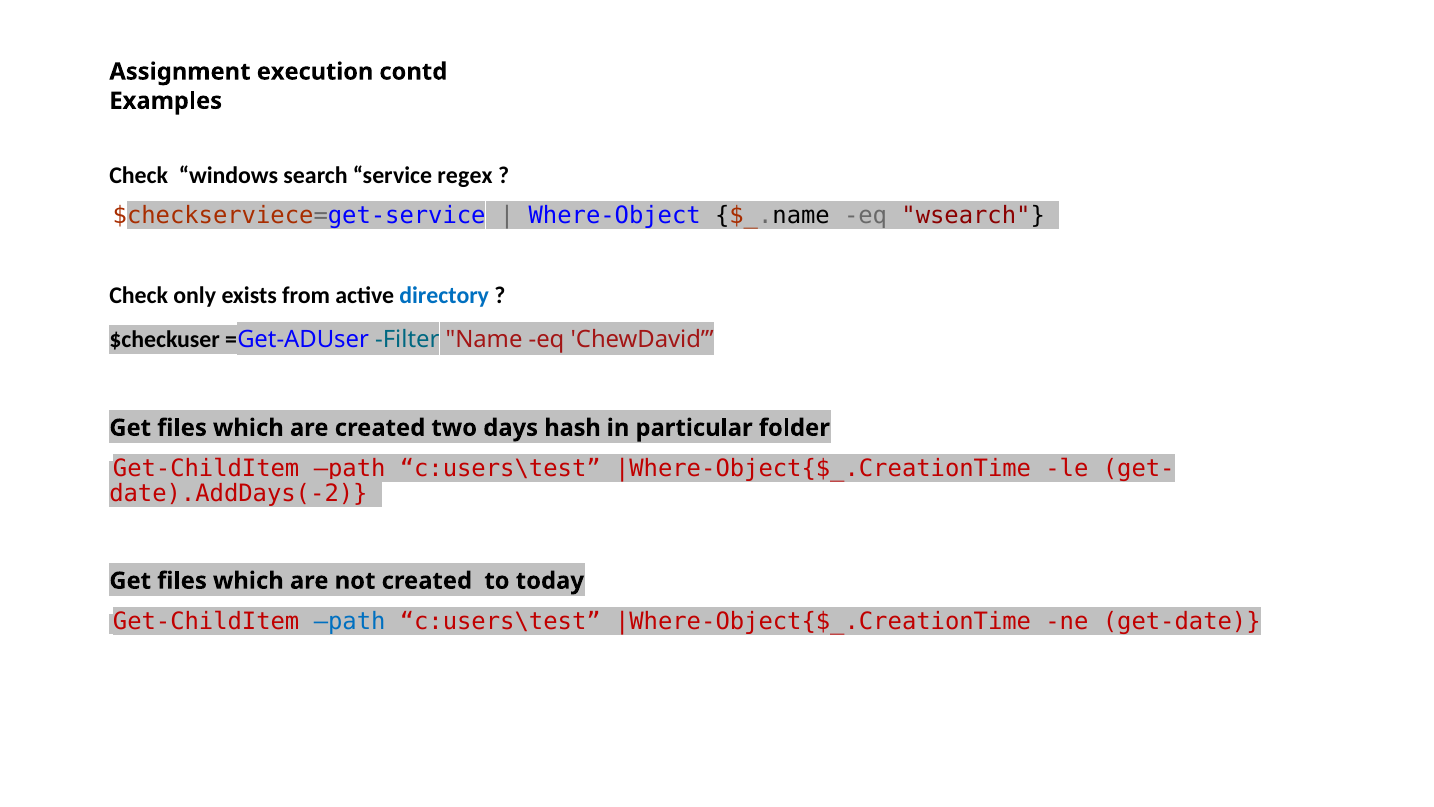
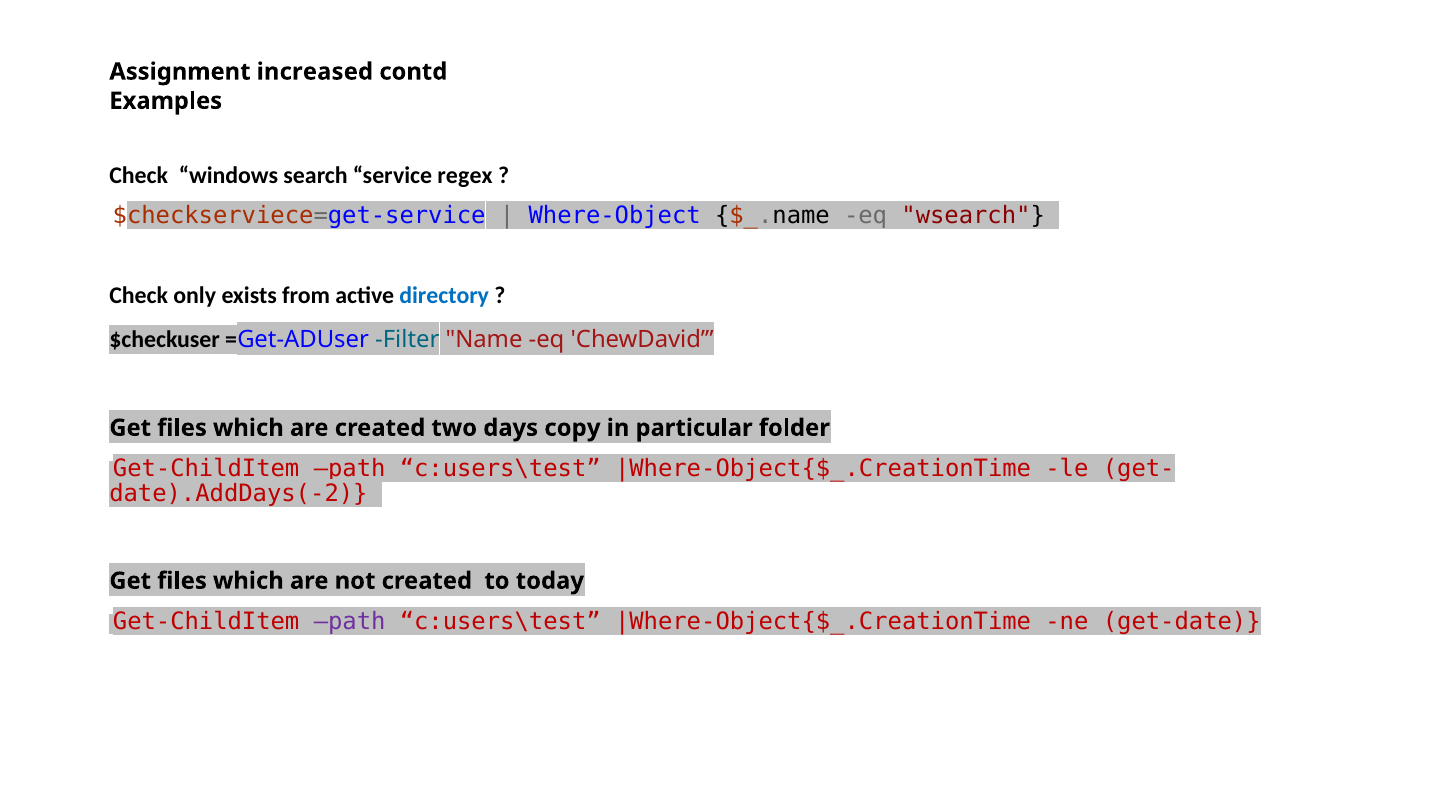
execution: execution -> increased
hash: hash -> copy
path at (350, 621) colour: blue -> purple
